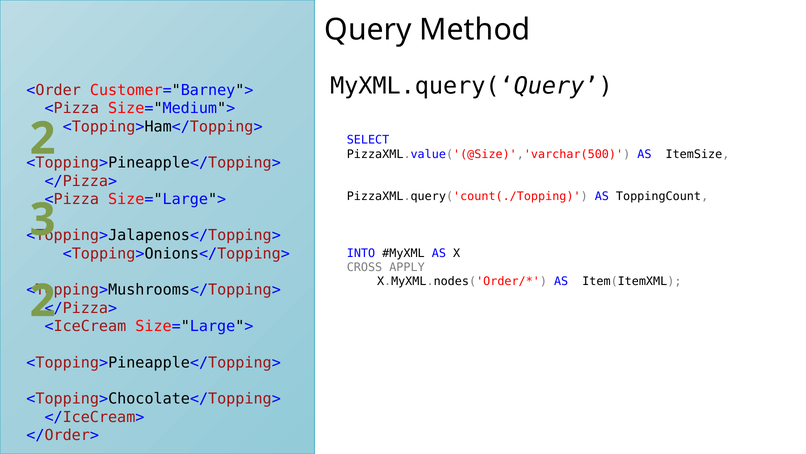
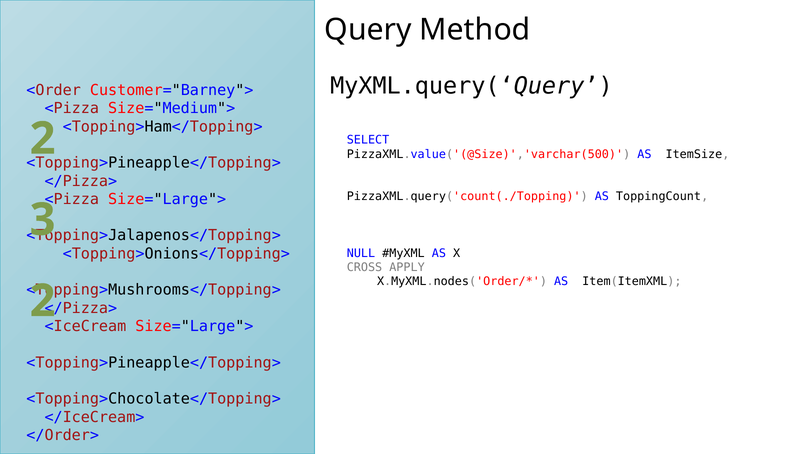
INTO: INTO -> NULL
